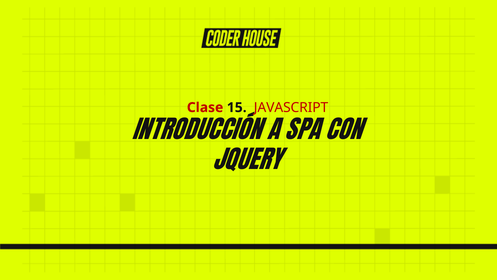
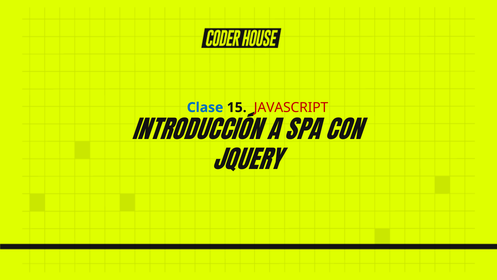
Clase colour: red -> blue
